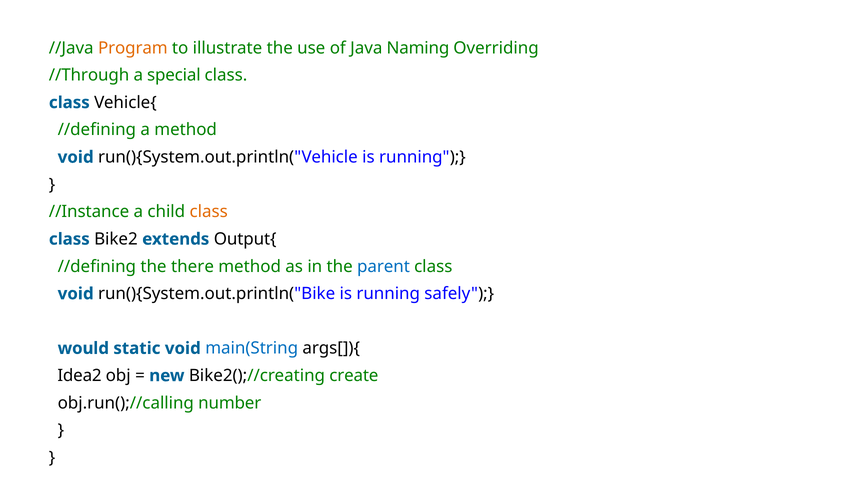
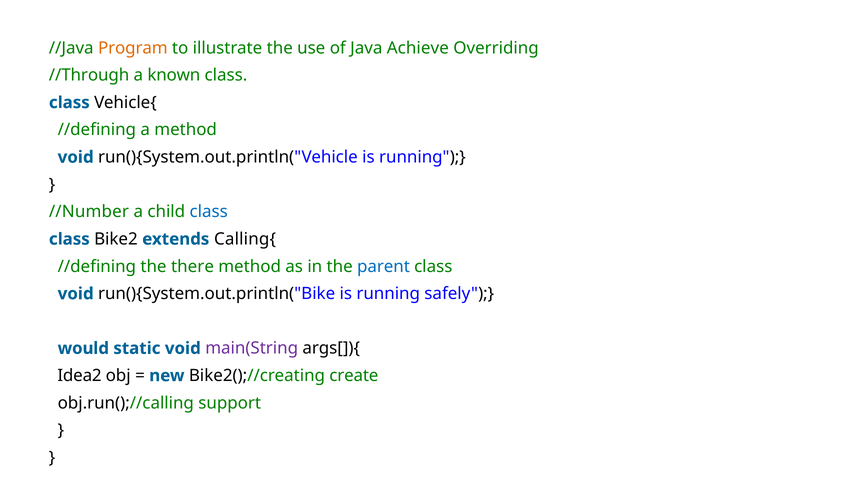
Naming: Naming -> Achieve
special: special -> known
//Instance: //Instance -> //Number
class at (209, 212) colour: orange -> blue
Output{: Output{ -> Calling{
main(String colour: blue -> purple
number: number -> support
